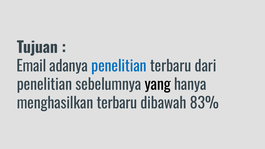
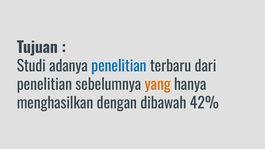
Email: Email -> Studi
yang colour: black -> orange
menghasilkan terbaru: terbaru -> dengan
83%: 83% -> 42%
